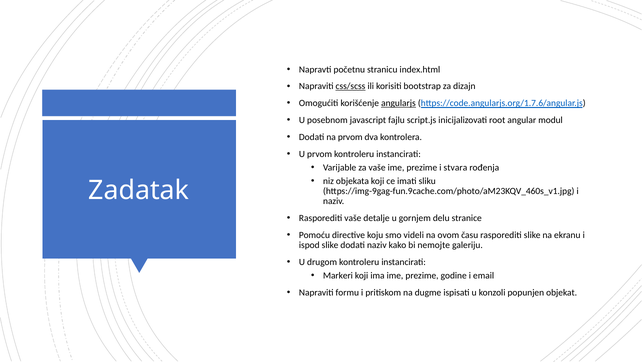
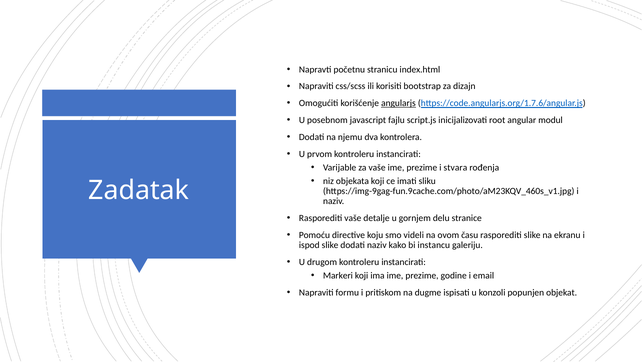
css/scss underline: present -> none
na prvom: prvom -> njemu
nemojte: nemojte -> instancu
